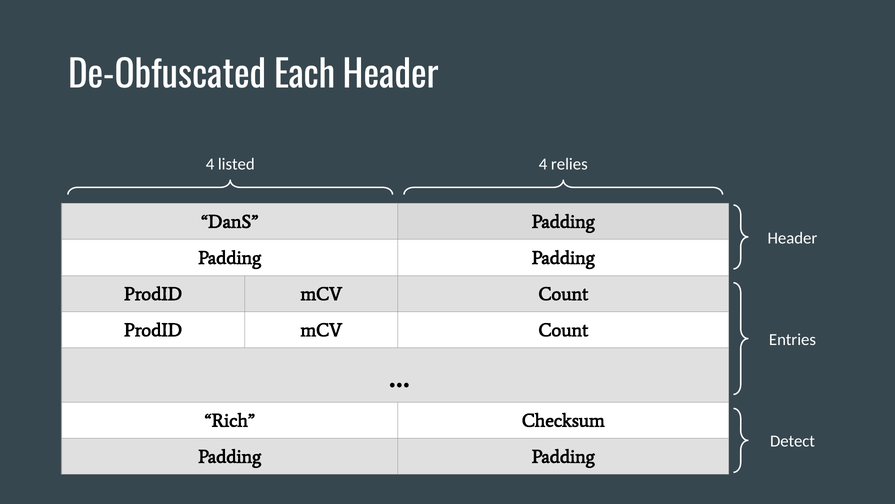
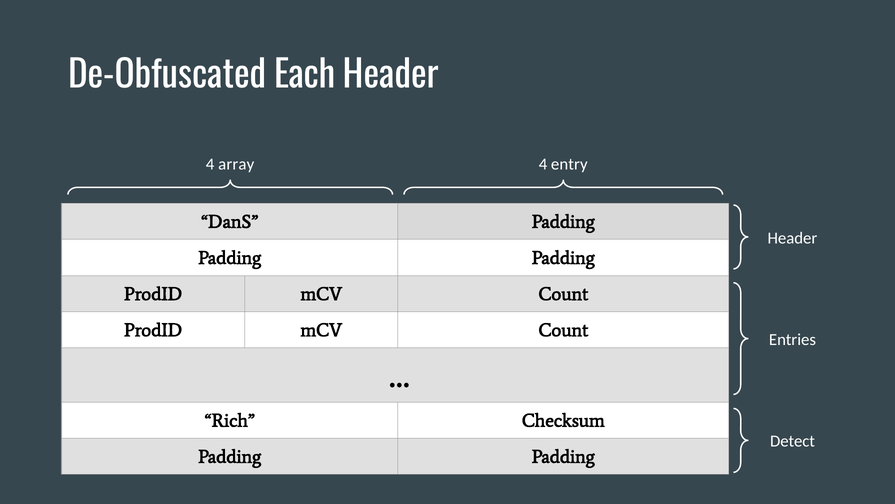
listed: listed -> array
relies: relies -> entry
